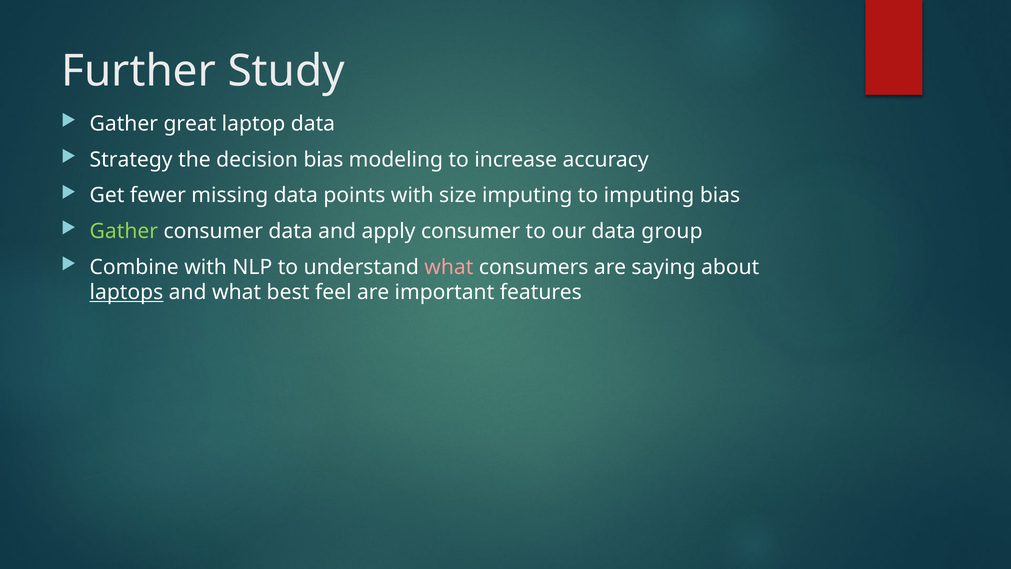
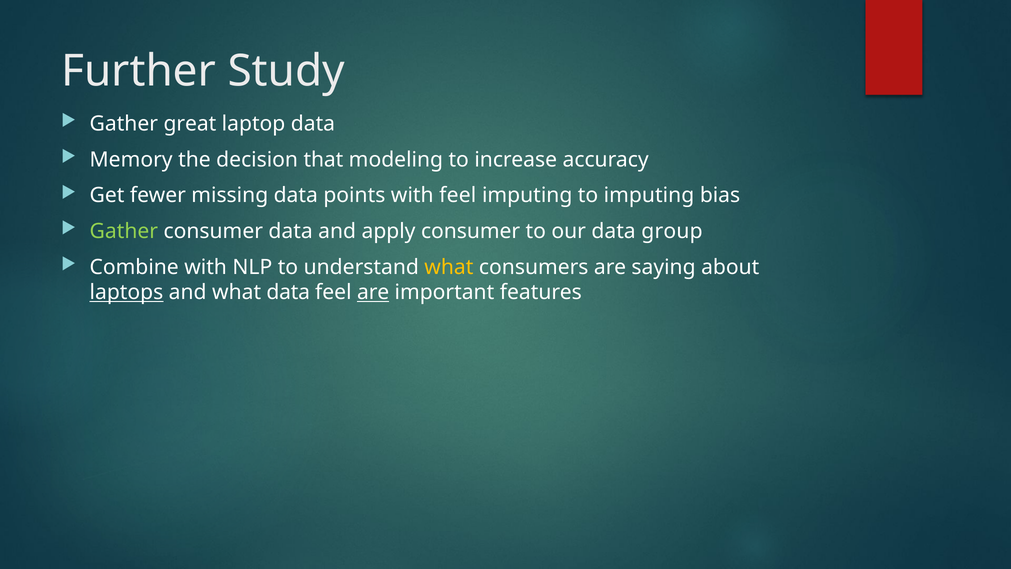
Strategy: Strategy -> Memory
decision bias: bias -> that
with size: size -> feel
what at (449, 267) colour: pink -> yellow
what best: best -> data
are at (373, 292) underline: none -> present
